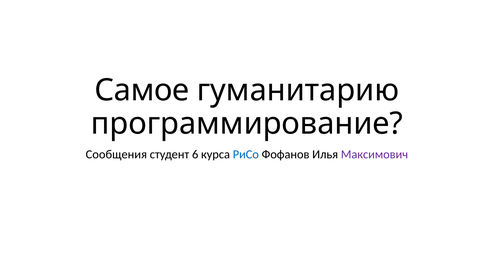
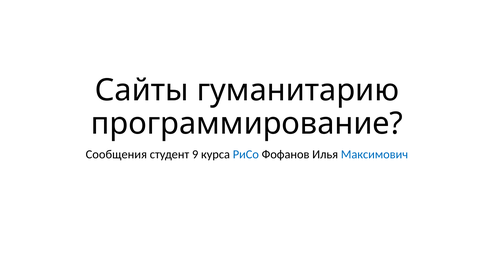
Самое: Самое -> Сайты
6: 6 -> 9
Максимович colour: purple -> blue
